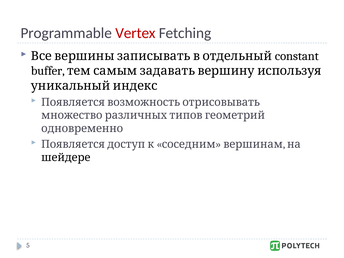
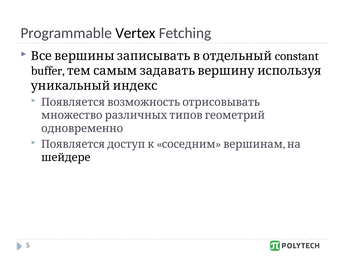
Vertex colour: red -> black
